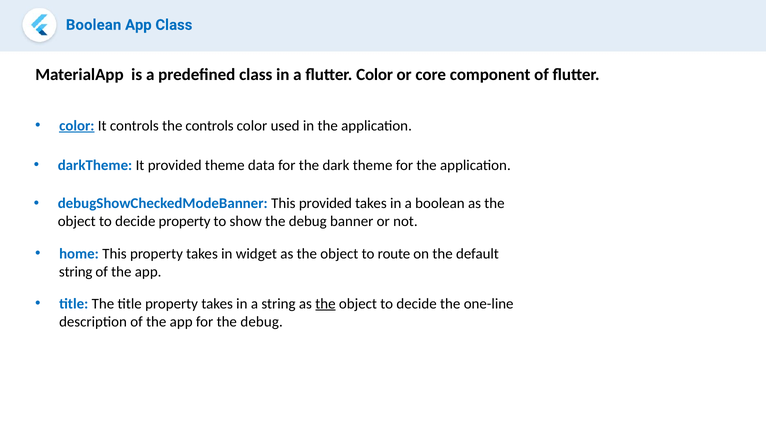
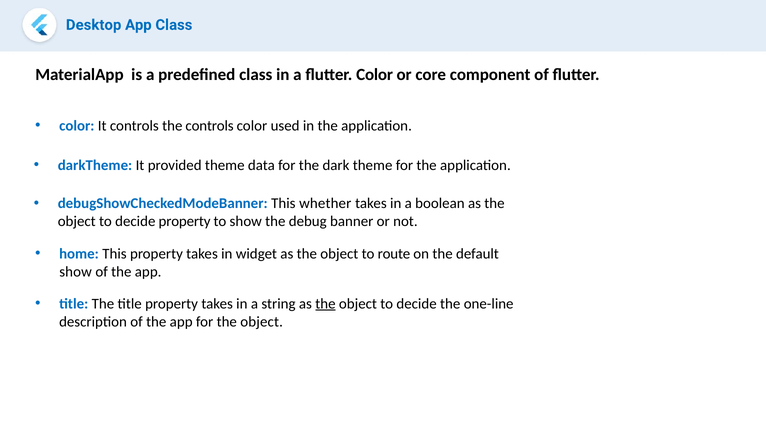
Boolean at (94, 25): Boolean -> Desktop
color at (77, 126) underline: present -> none
This provided: provided -> whether
string at (76, 272): string -> show
for the debug: debug -> object
